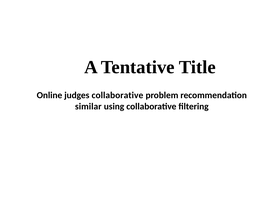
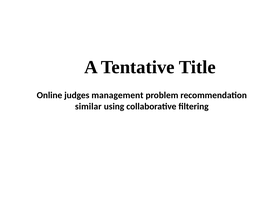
judges collaborative: collaborative -> management
